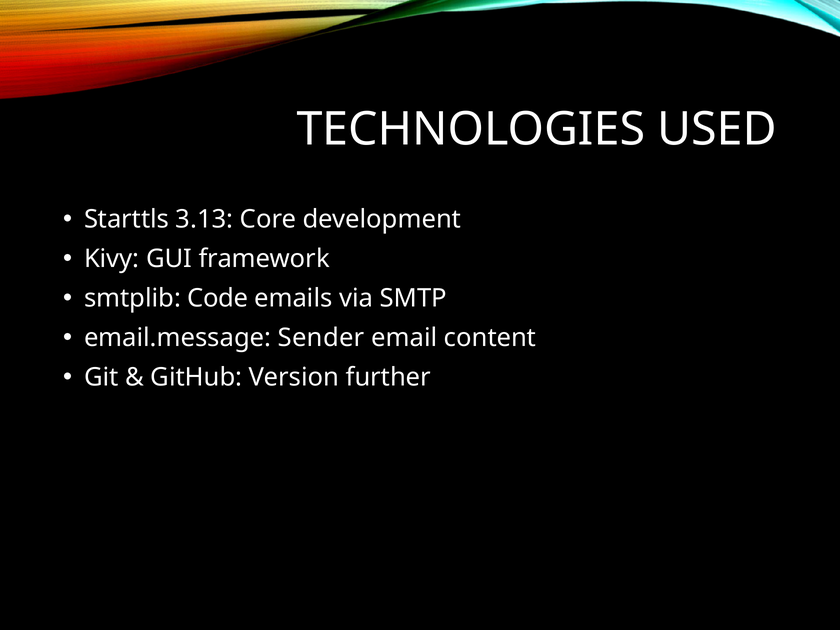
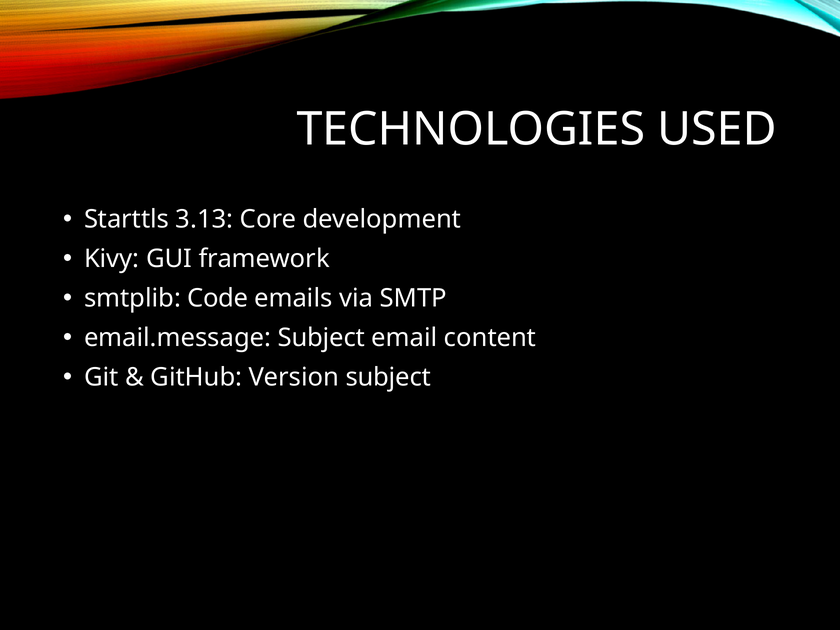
email.message Sender: Sender -> Subject
Version further: further -> subject
